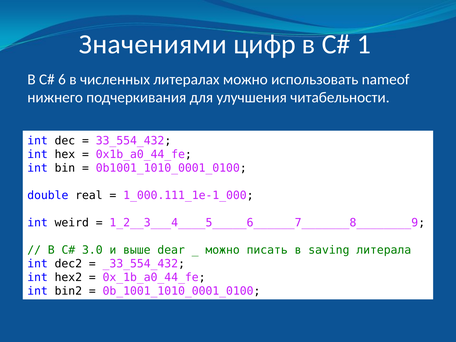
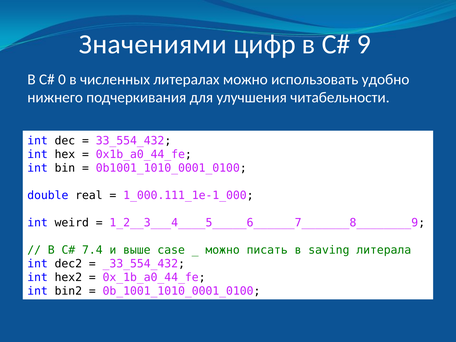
1: 1 -> 9
6: 6 -> 0
nameof: nameof -> удобно
3.0: 3.0 -> 7.4
dear: dear -> case
